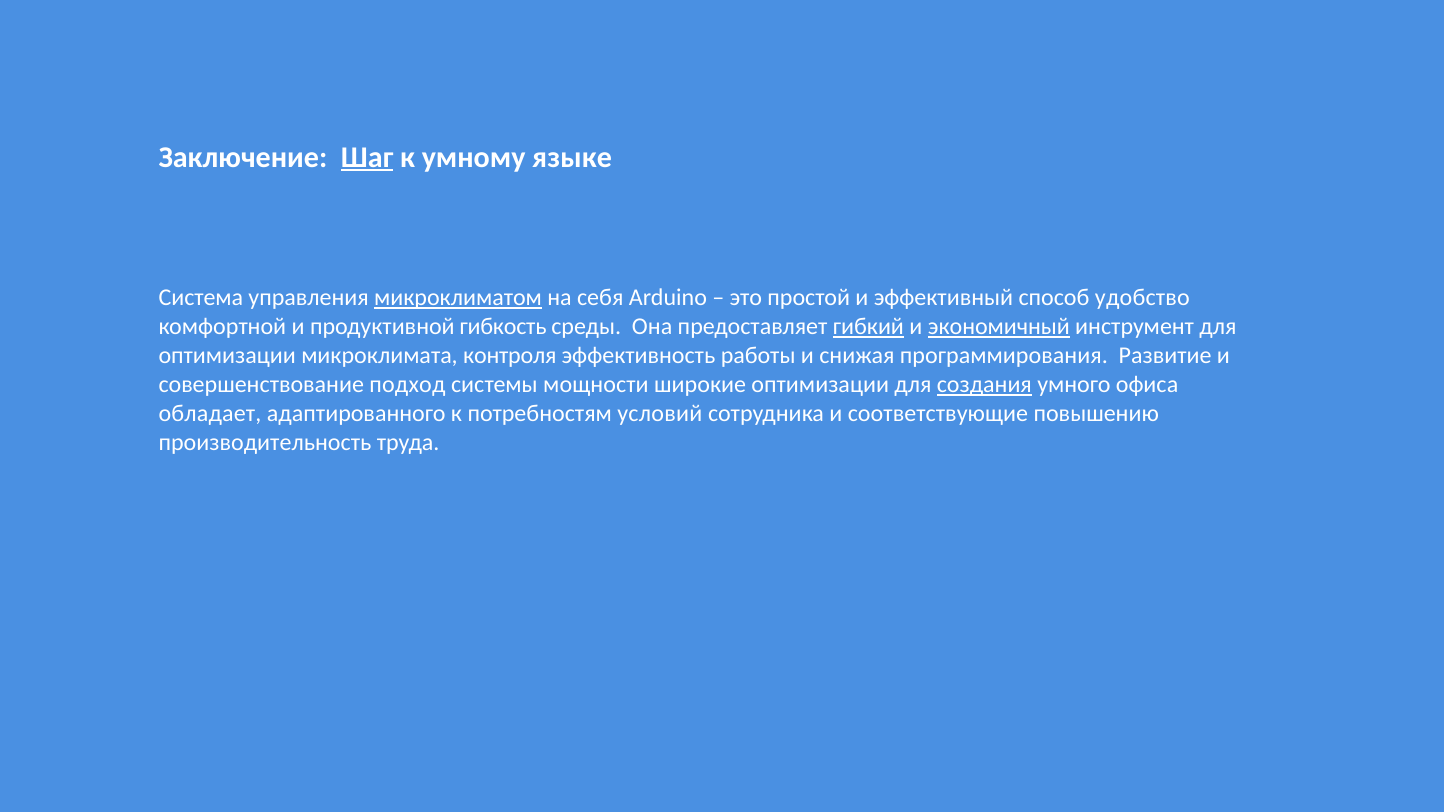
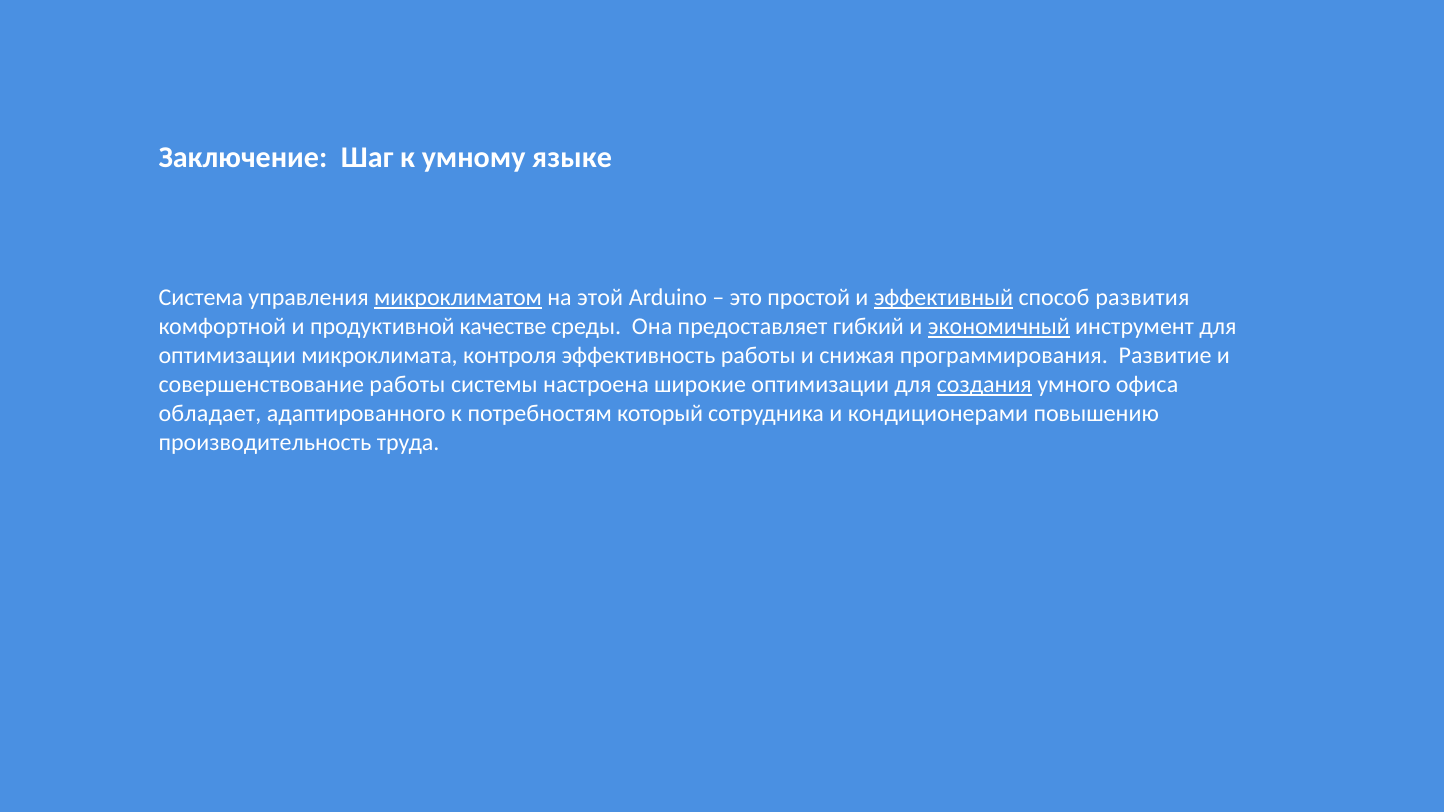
Шаг underline: present -> none
себя: себя -> этой
эффективный underline: none -> present
удобство: удобство -> развития
гибкость: гибкость -> качестве
гибкий underline: present -> none
совершенствование подход: подход -> работы
мощности: мощности -> настроена
условий: условий -> который
соответствующие: соответствующие -> кондиционерами
